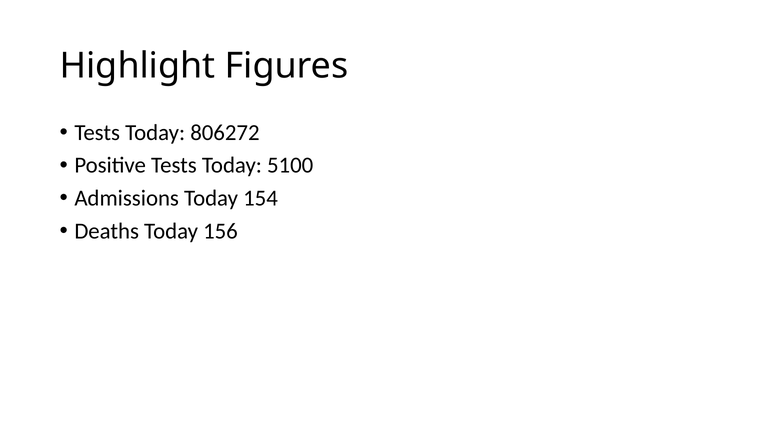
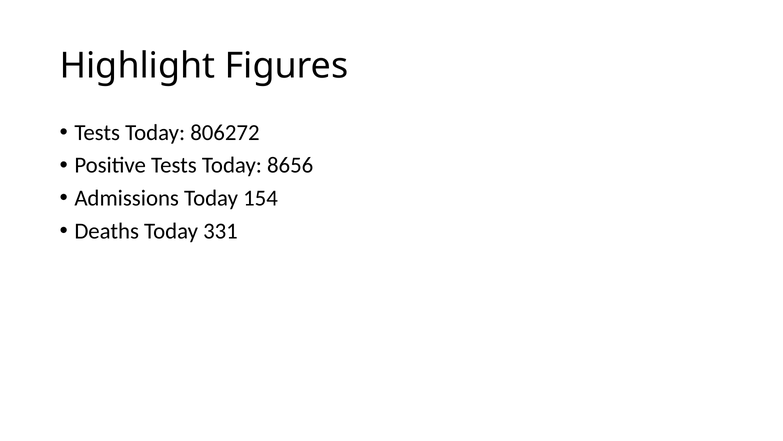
5100: 5100 -> 8656
156: 156 -> 331
